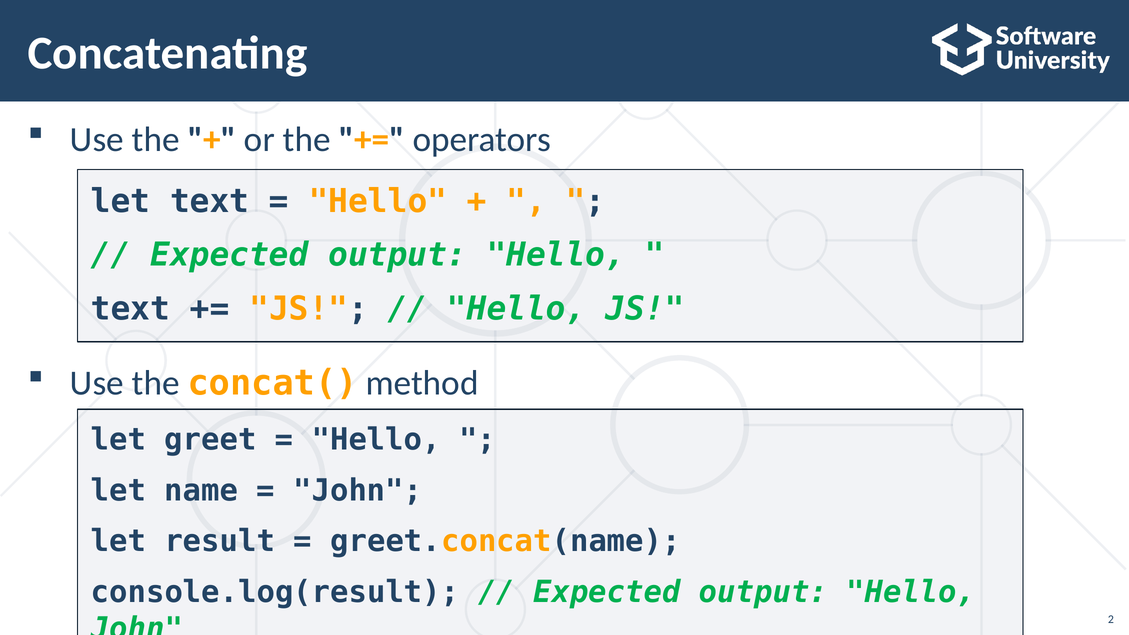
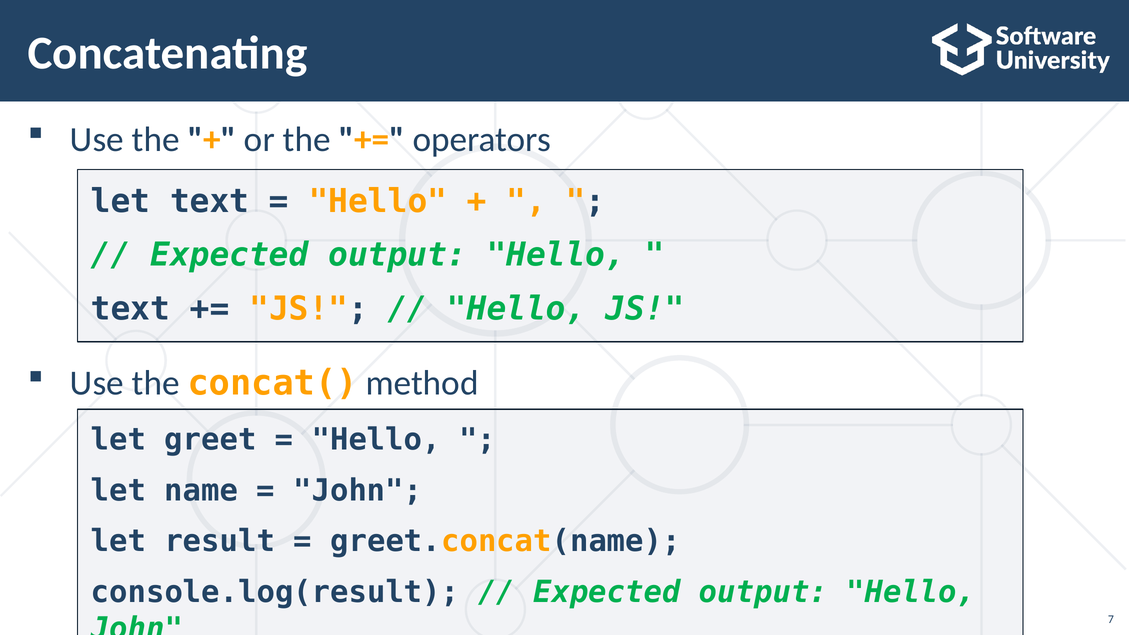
2: 2 -> 7
